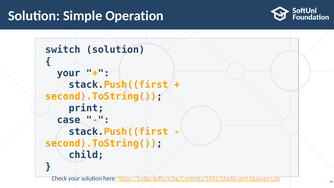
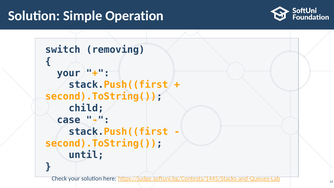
switch solution: solution -> removing
print: print -> child
child: child -> until
